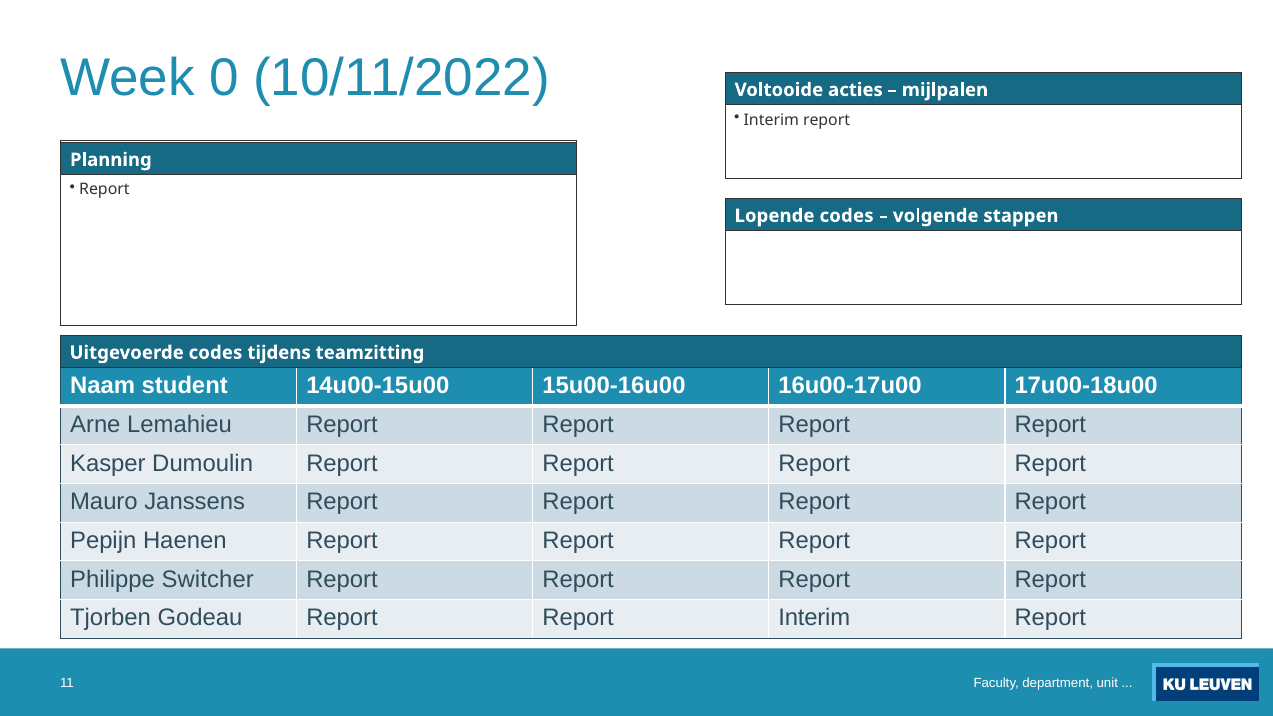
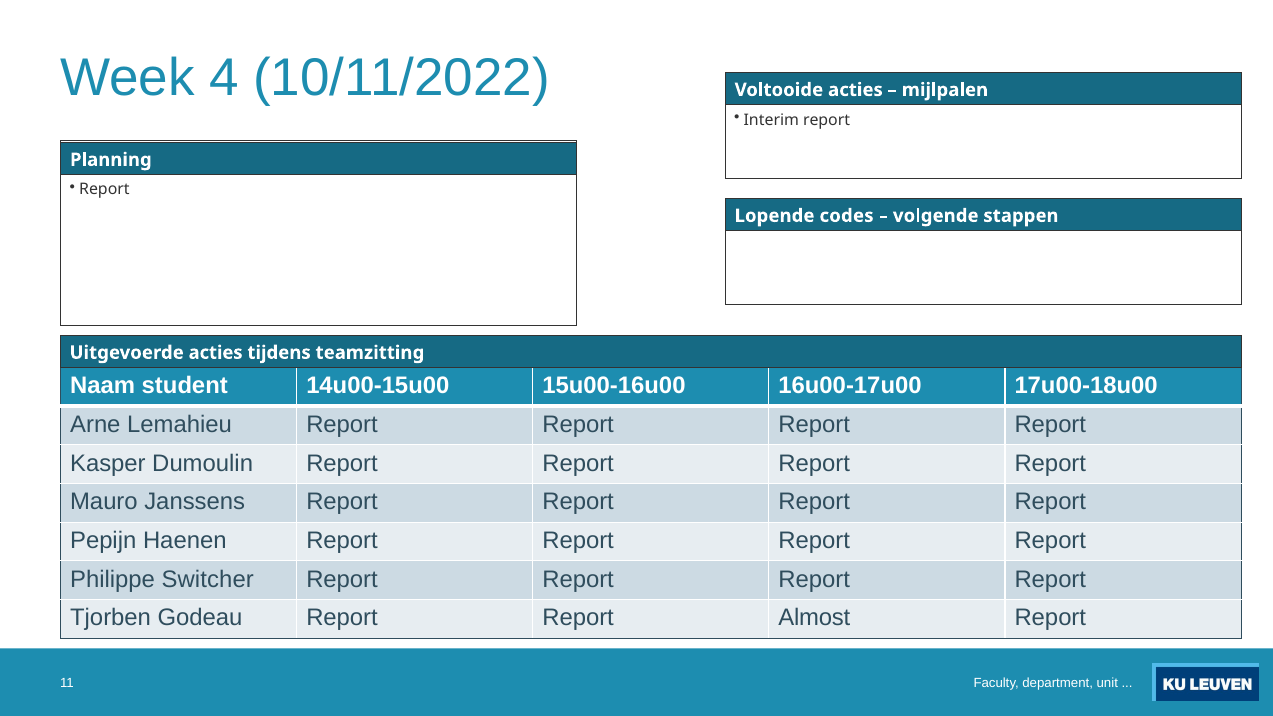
0: 0 -> 4
Uitgevoerde codes: codes -> acties
Report Interim: Interim -> Almost
